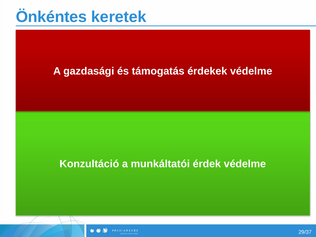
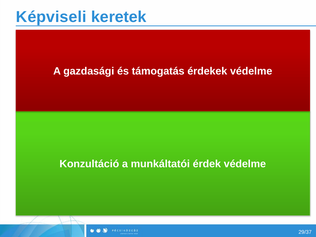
Önkéntes: Önkéntes -> Képviseli
